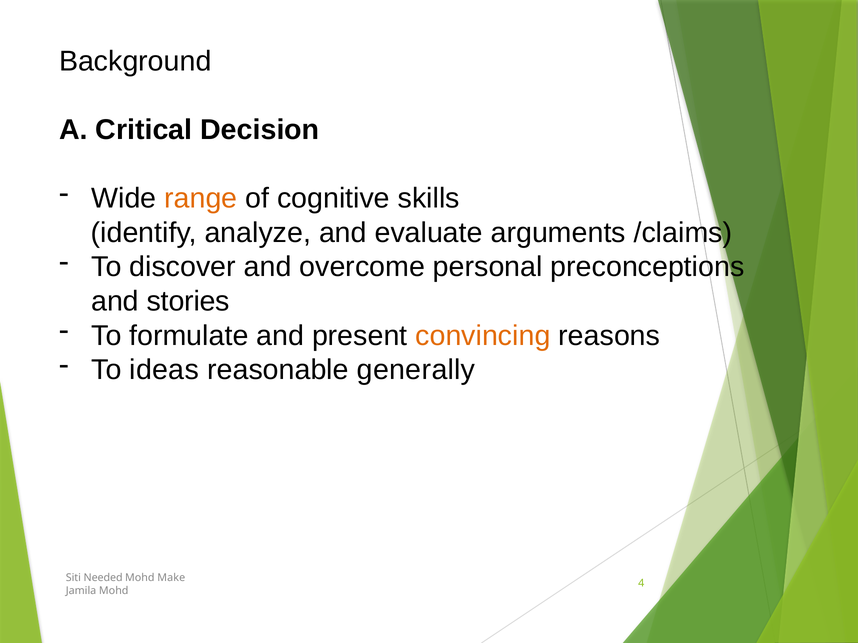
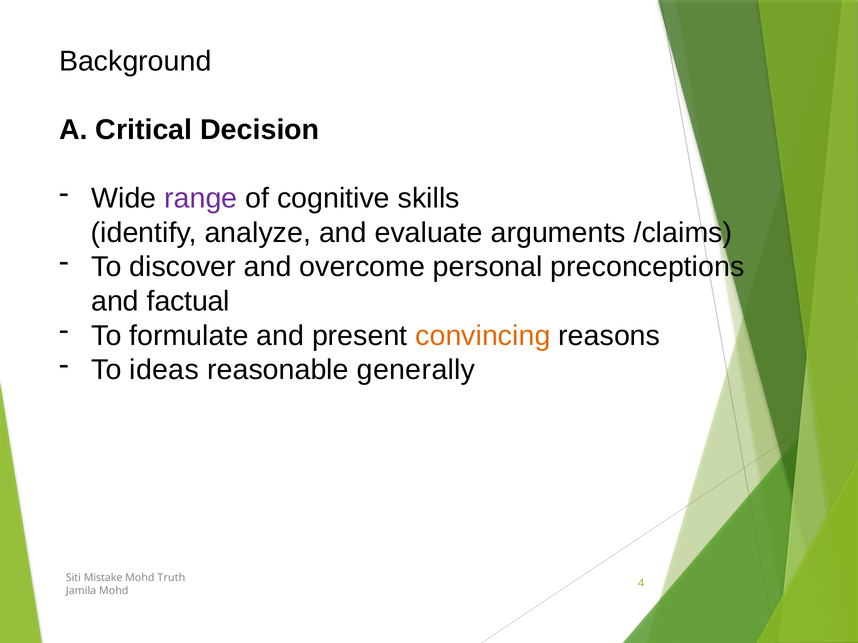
range colour: orange -> purple
stories: stories -> factual
Needed: Needed -> Mistake
Make: Make -> Truth
